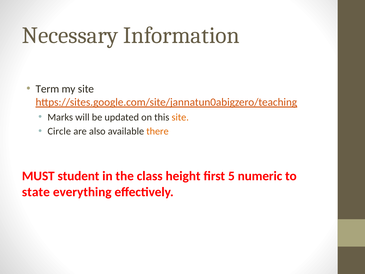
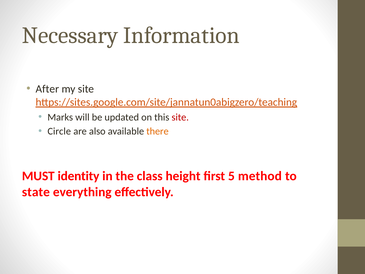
Term: Term -> After
site at (180, 117) colour: orange -> red
student: student -> identity
numeric: numeric -> method
